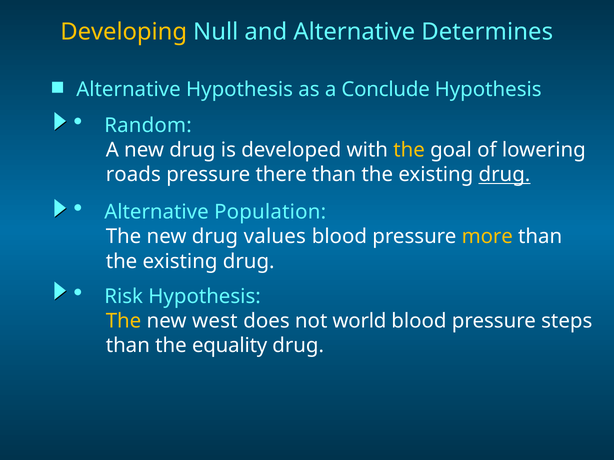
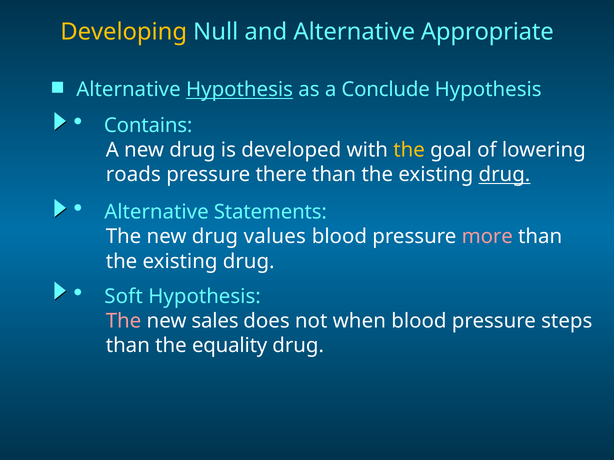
Determines: Determines -> Appropriate
Hypothesis at (240, 90) underline: none -> present
Random: Random -> Contains
Population: Population -> Statements
more colour: yellow -> pink
Risk: Risk -> Soft
The at (124, 321) colour: yellow -> pink
west: west -> sales
world: world -> when
